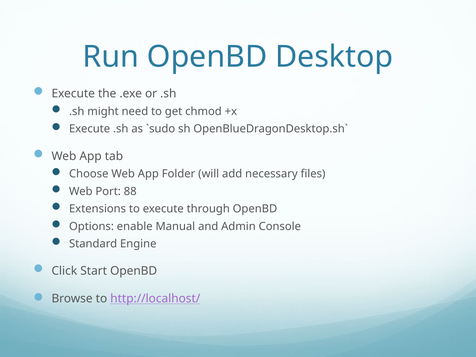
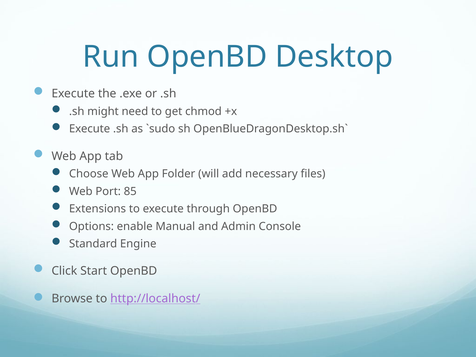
88: 88 -> 85
